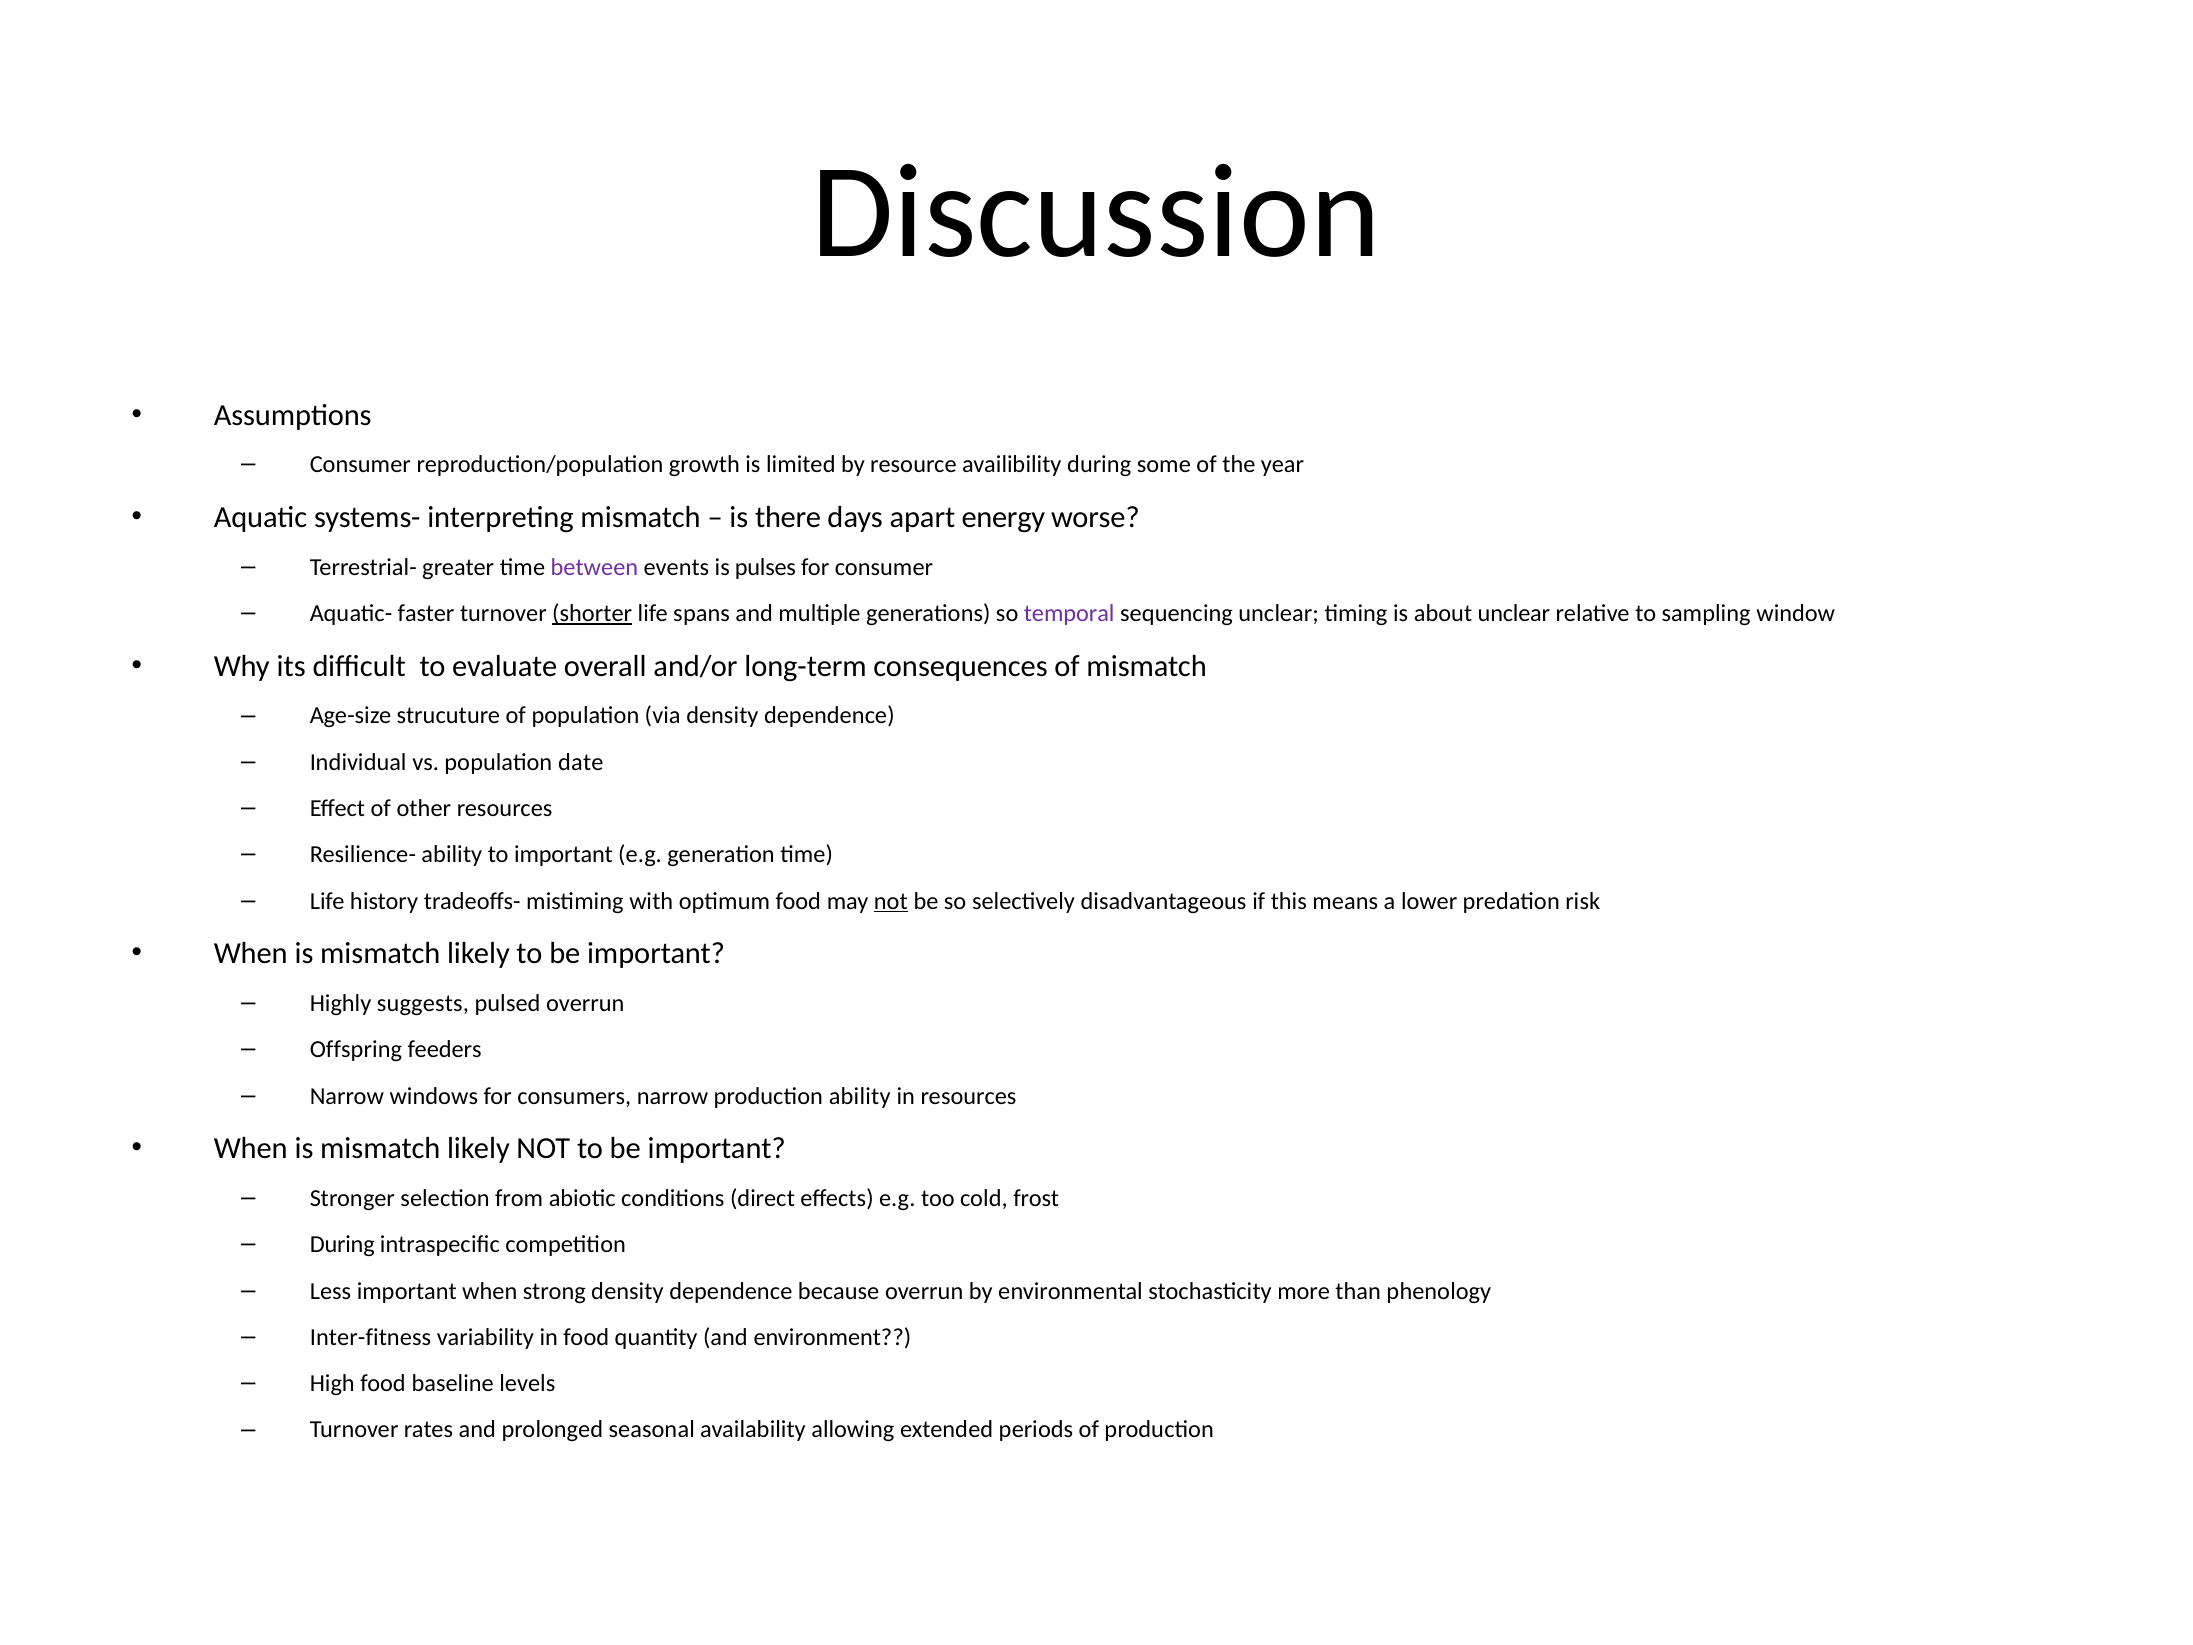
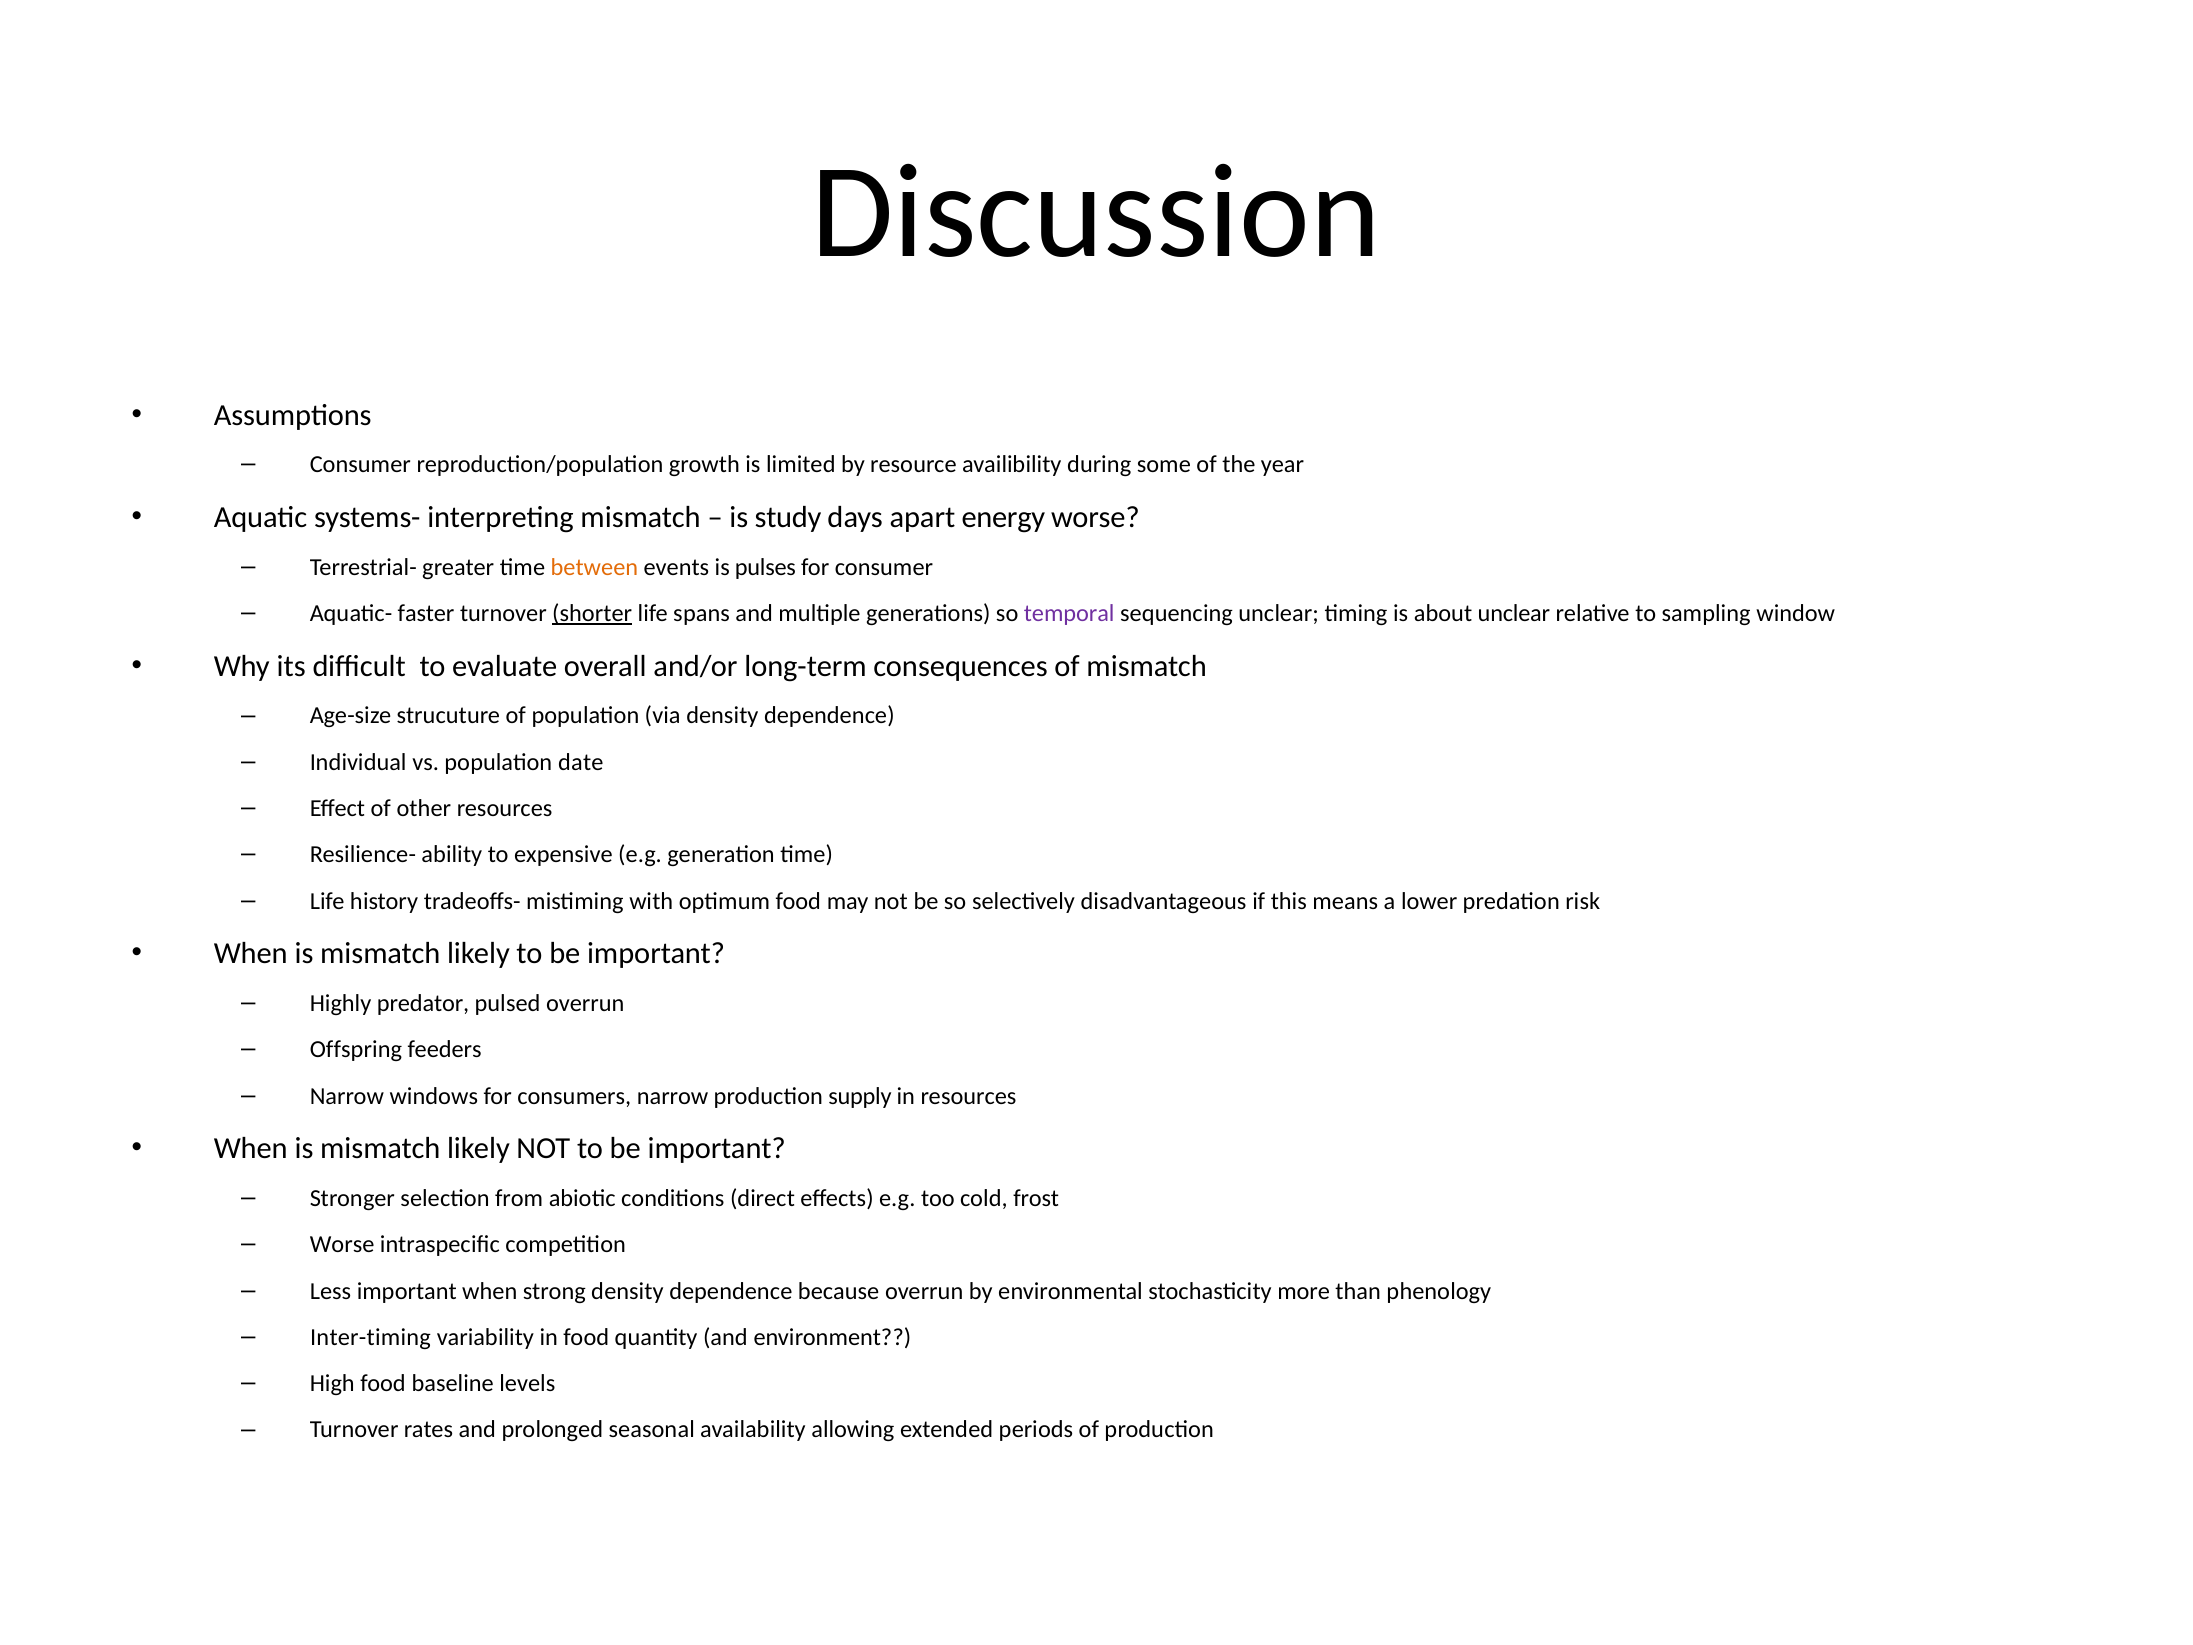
there: there -> study
between colour: purple -> orange
to important: important -> expensive
not at (891, 901) underline: present -> none
suggests: suggests -> predator
production ability: ability -> supply
During at (342, 1245): During -> Worse
Inter-fitness: Inter-fitness -> Inter-timing
